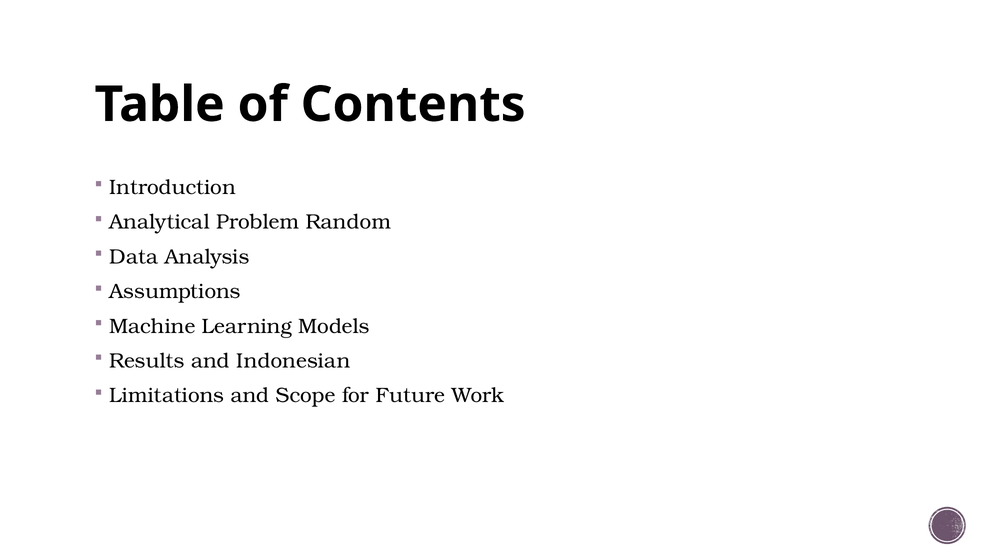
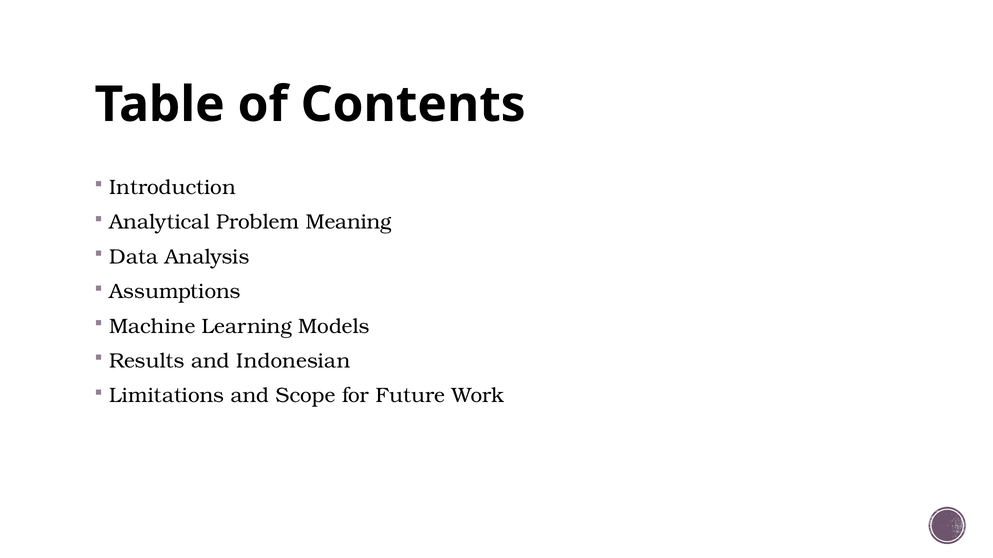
Random: Random -> Meaning
